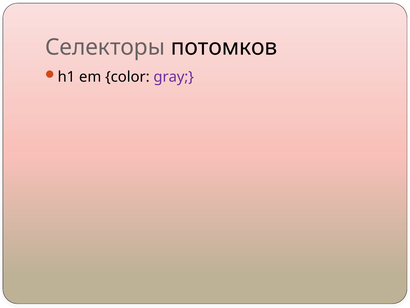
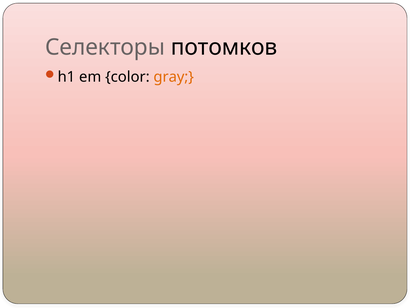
gray colour: purple -> orange
